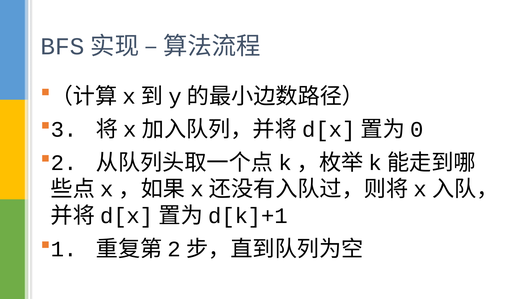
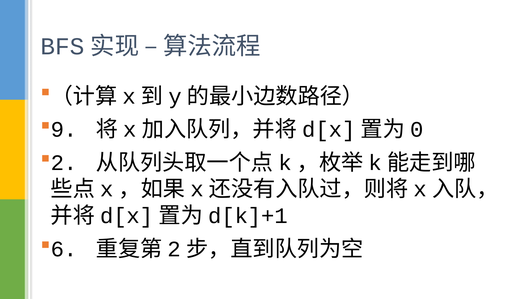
3: 3 -> 9
1: 1 -> 6
